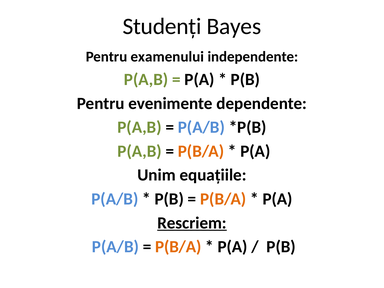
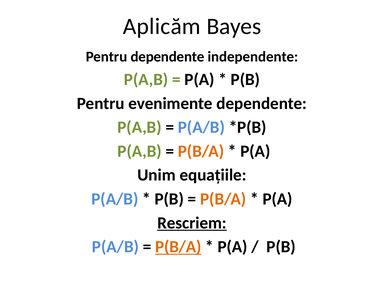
Studenți: Studenți -> Aplicăm
Pentru examenului: examenului -> dependente
P(B/A at (178, 247) underline: none -> present
